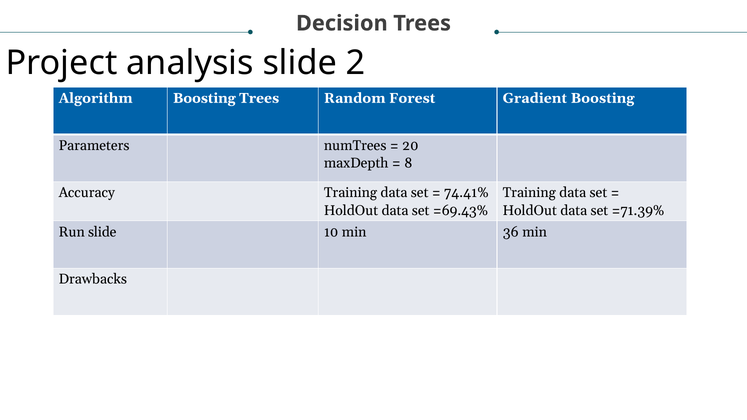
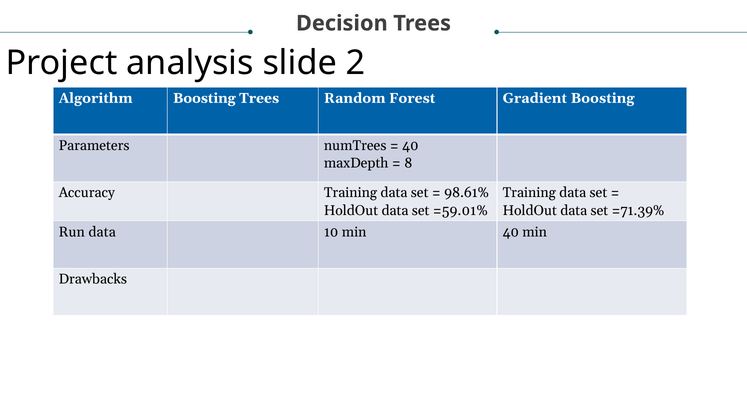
20 at (410, 146): 20 -> 40
74.41%: 74.41% -> 98.61%
=69.43%: =69.43% -> =59.01%
Run slide: slide -> data
min 36: 36 -> 40
